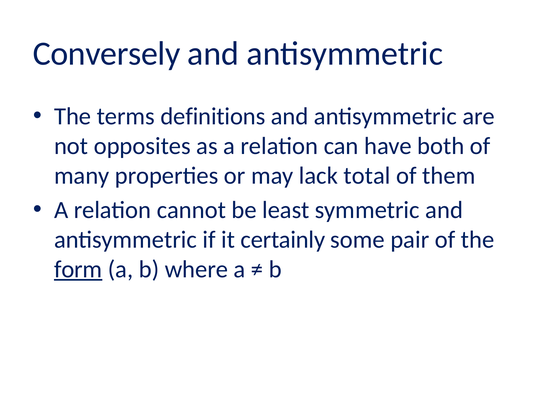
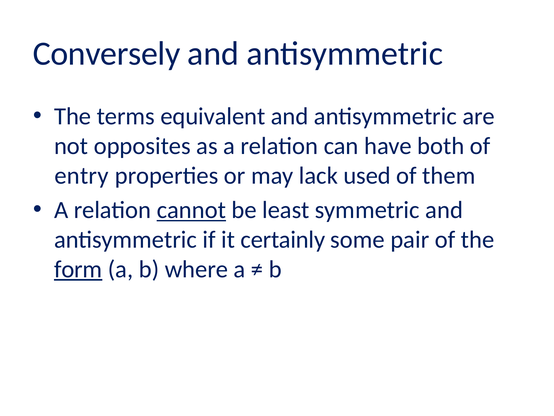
definitions: definitions -> equivalent
many: many -> entry
total: total -> used
cannot underline: none -> present
